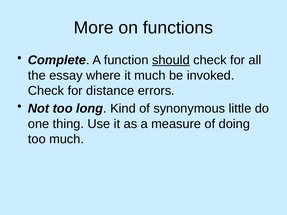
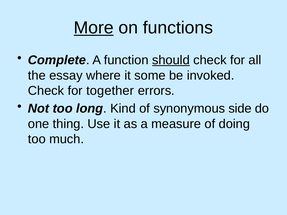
More underline: none -> present
it much: much -> some
distance: distance -> together
little: little -> side
